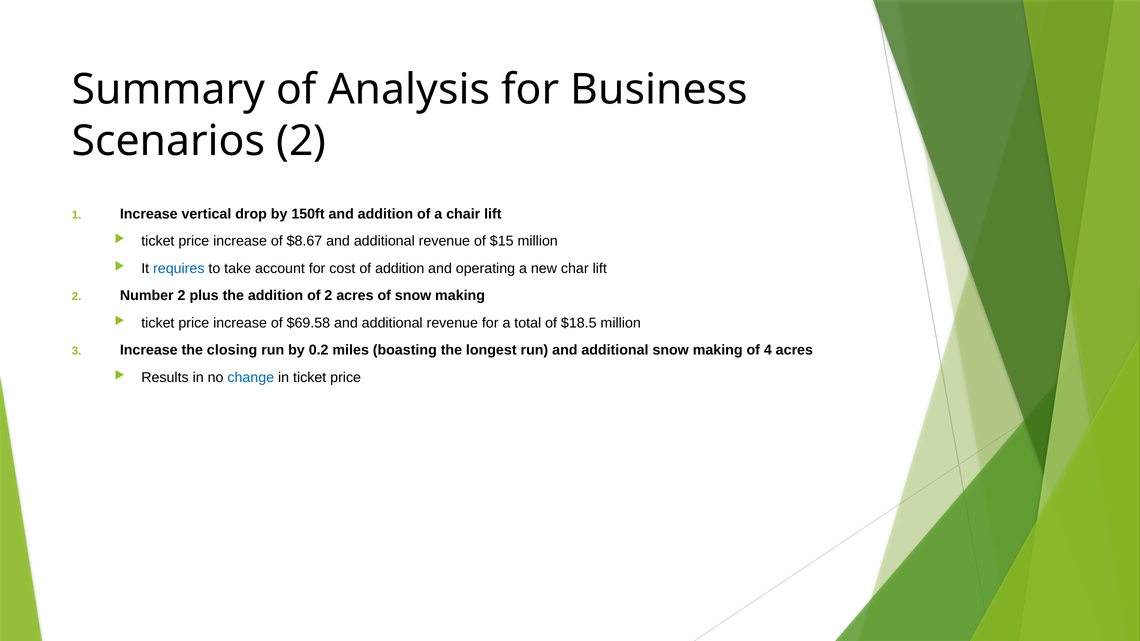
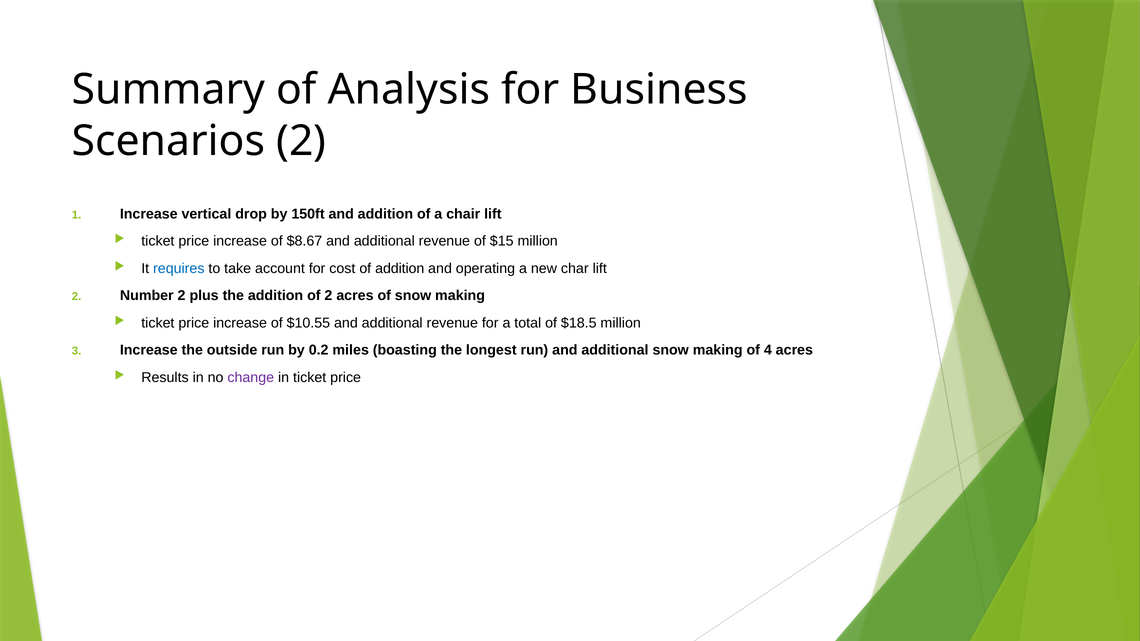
$69.58: $69.58 -> $10.55
closing: closing -> outside
change colour: blue -> purple
